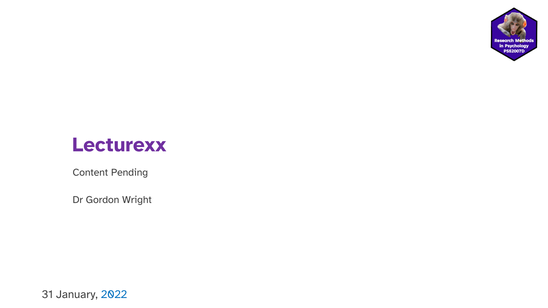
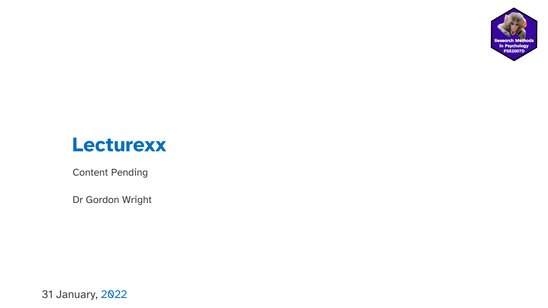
Lecturexx colour: purple -> blue
